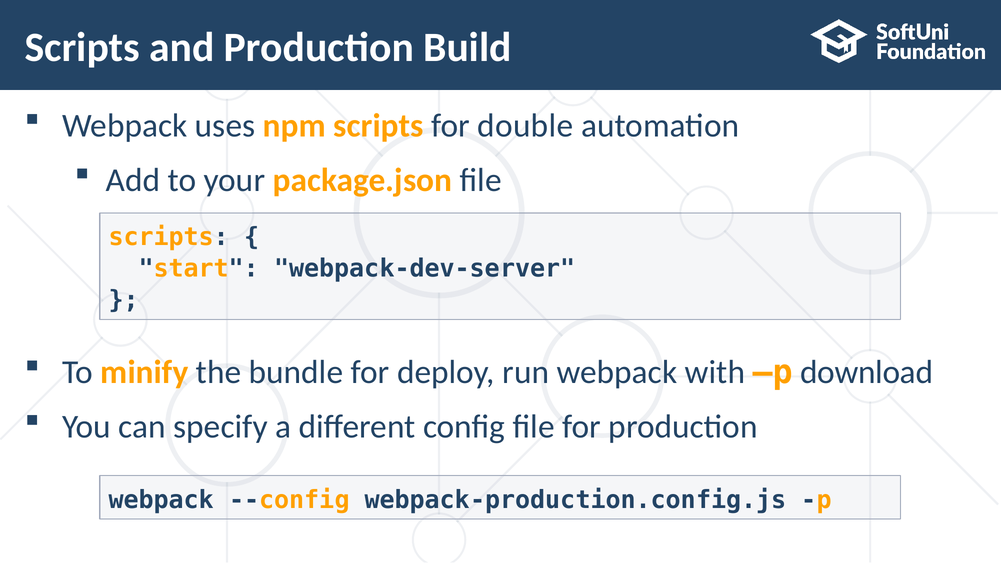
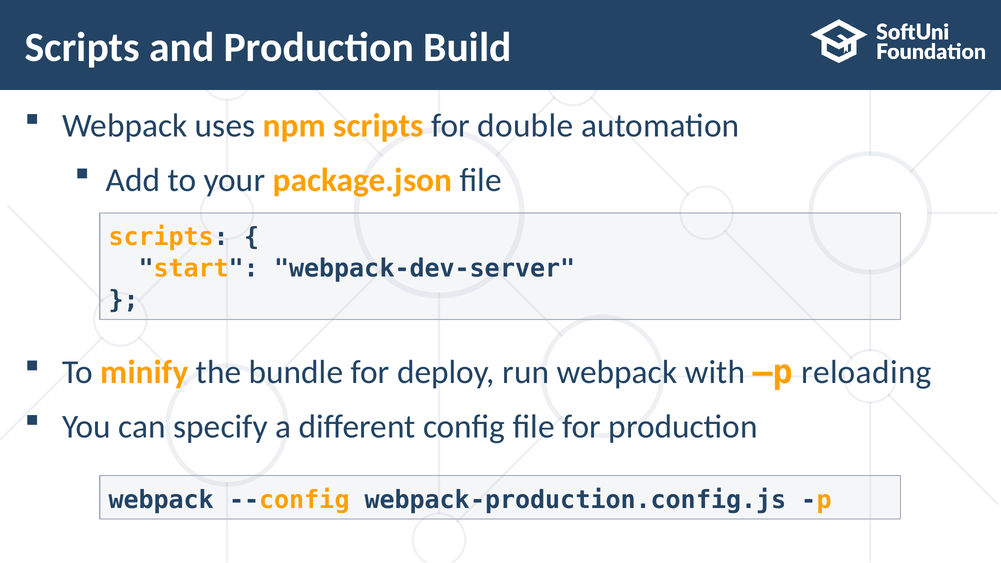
download: download -> reloading
